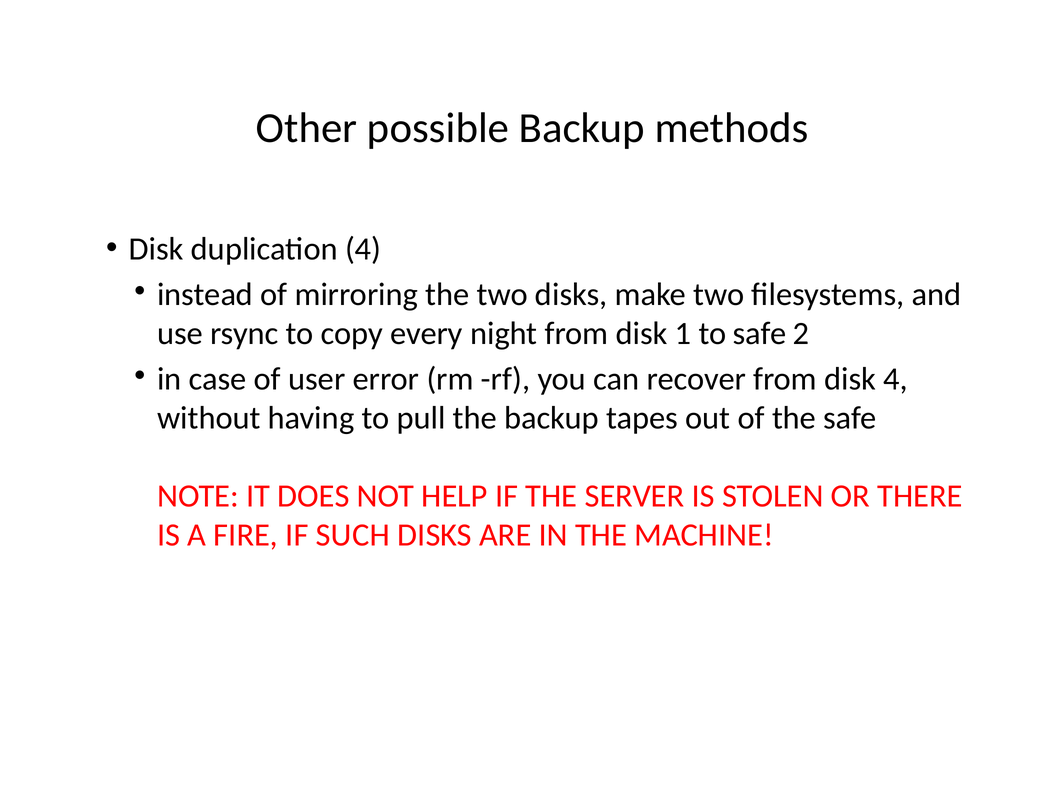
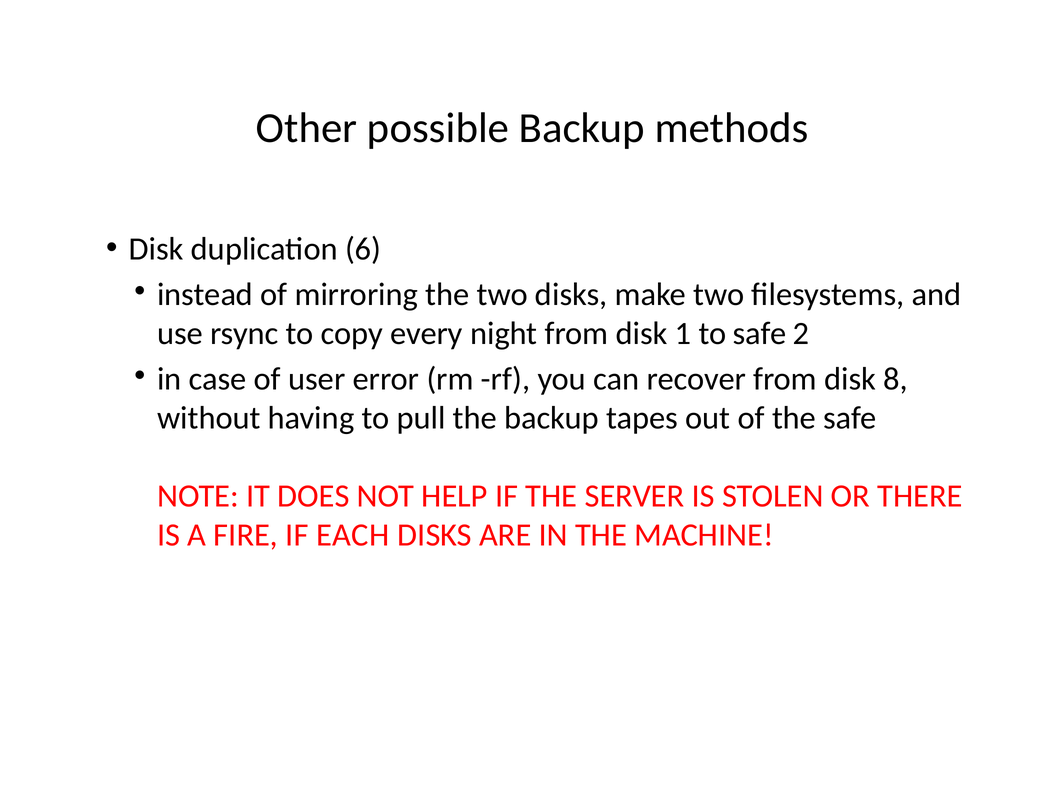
duplication 4: 4 -> 6
disk 4: 4 -> 8
SUCH: SUCH -> EACH
